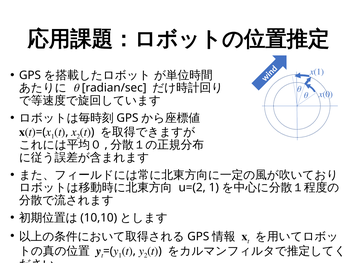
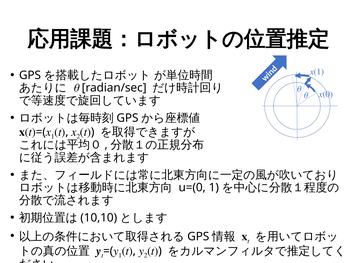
u=(2: u=(2 -> u=(0
